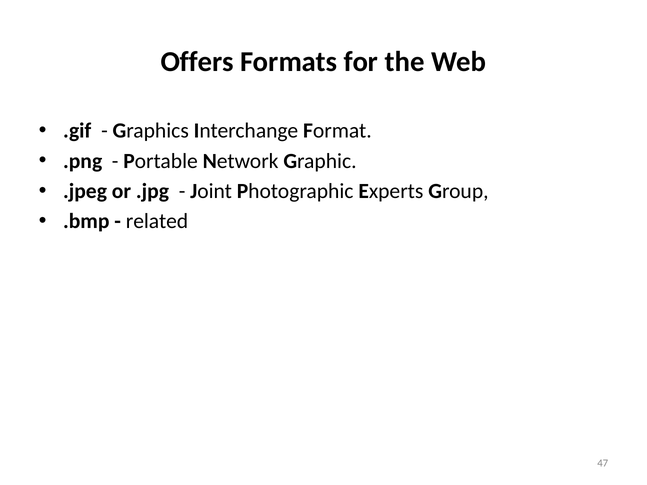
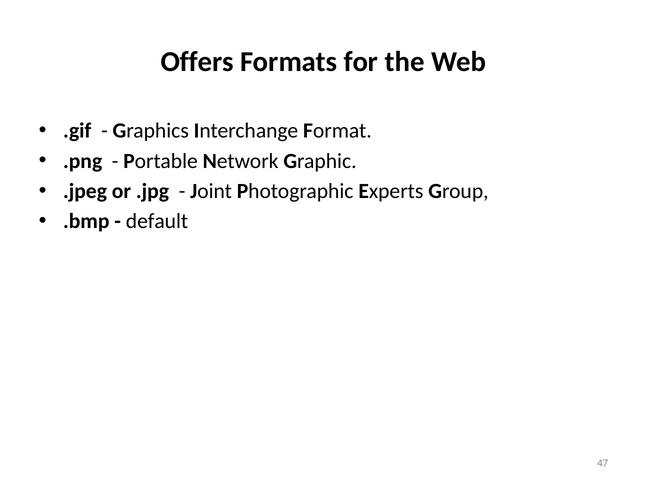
related: related -> default
